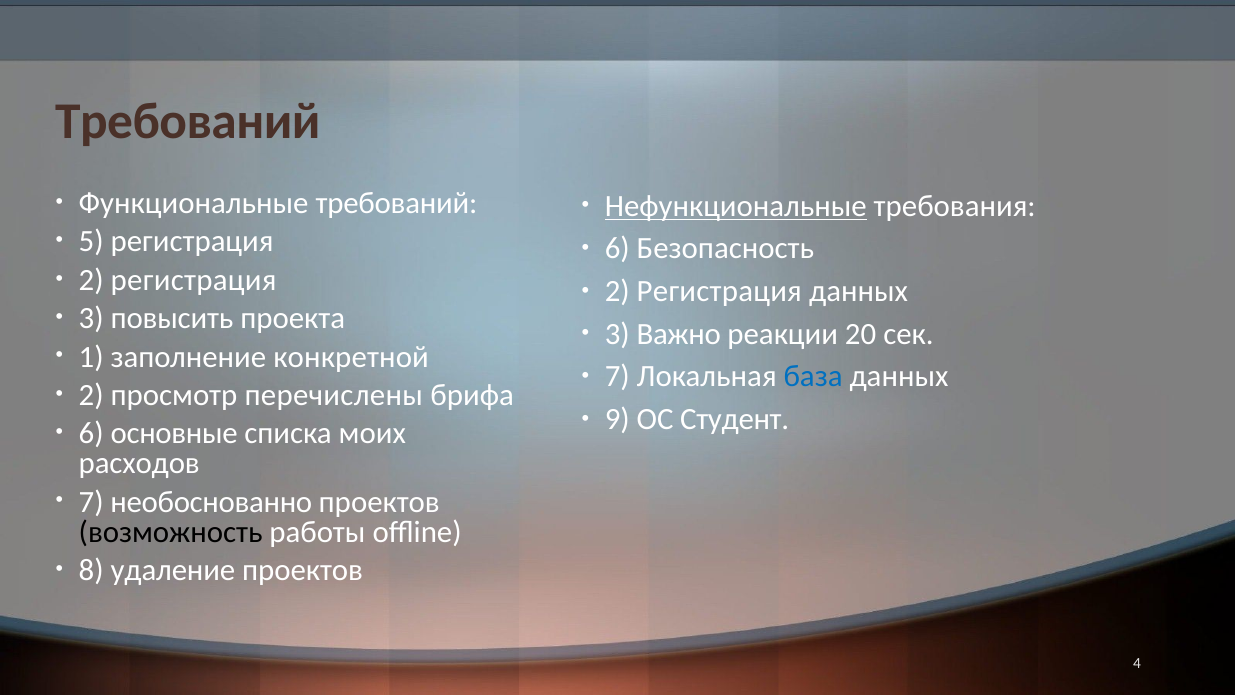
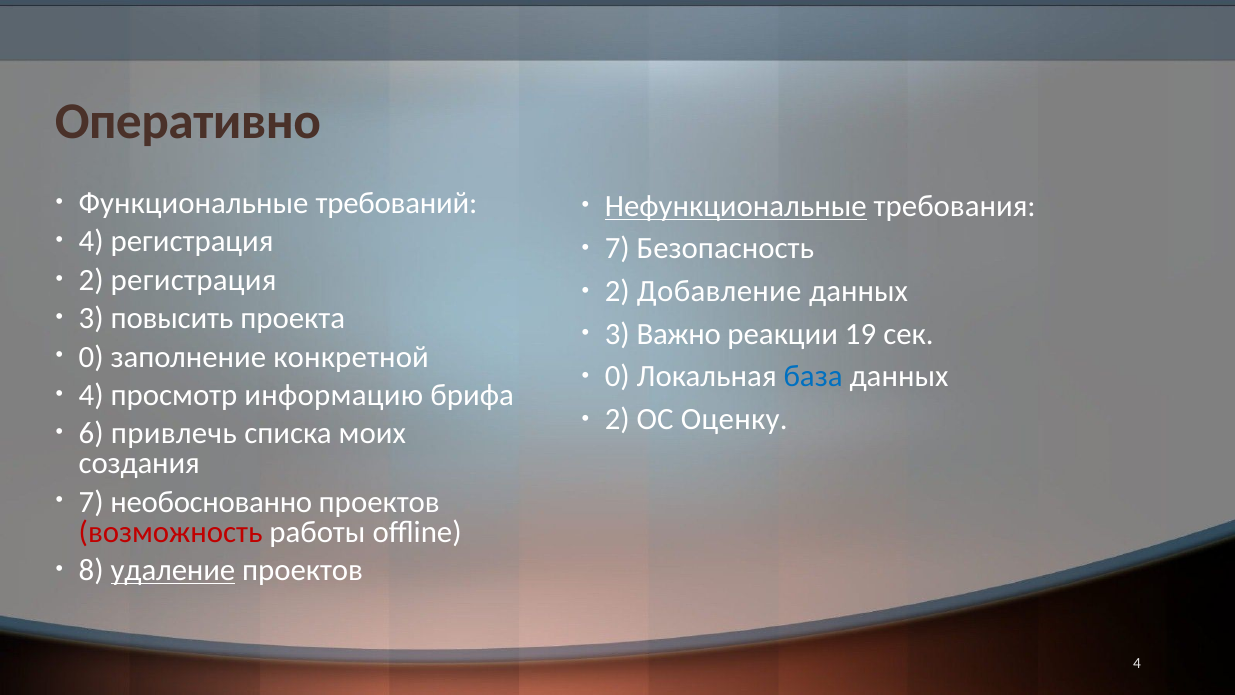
Требований at (188, 122): Требований -> Оперативно
5 at (91, 242): 5 -> 4
6 at (617, 249): 6 -> 7
Регистрация at (719, 291): Регистрация -> Добавление
20: 20 -> 19
1 at (91, 357): 1 -> 0
7 at (617, 376): 7 -> 0
2 at (91, 395): 2 -> 4
перечислены: перечислены -> информацию
9 at (617, 419): 9 -> 2
Студент: Студент -> Оценку
основные: основные -> привлечь
расходов: расходов -> создания
возможность colour: black -> red
удаление underline: none -> present
